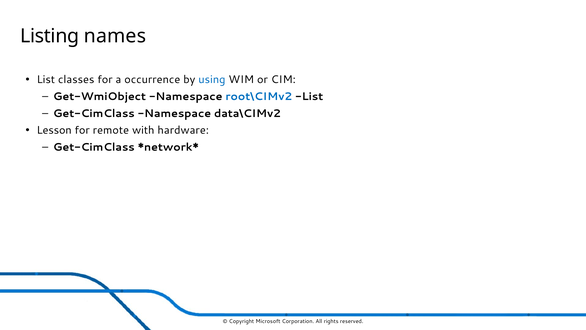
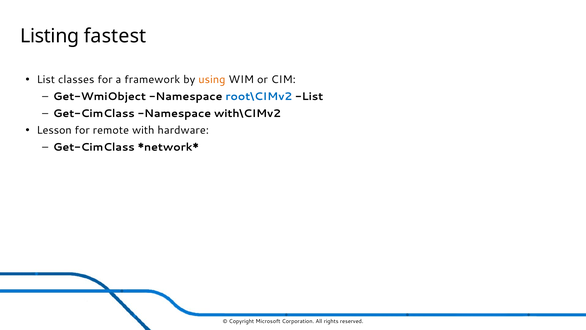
names: names -> fastest
occurrence: occurrence -> framework
using colour: blue -> orange
data\CIMv2: data\CIMv2 -> with\CIMv2
